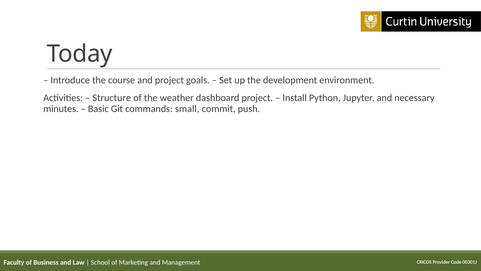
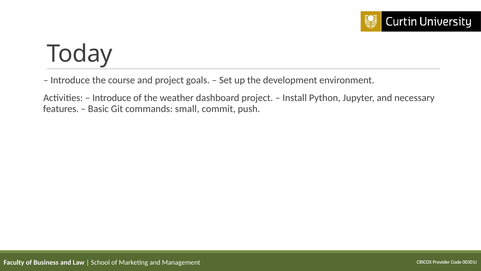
Structure at (112, 98): Structure -> Introduce
minutes: minutes -> features
